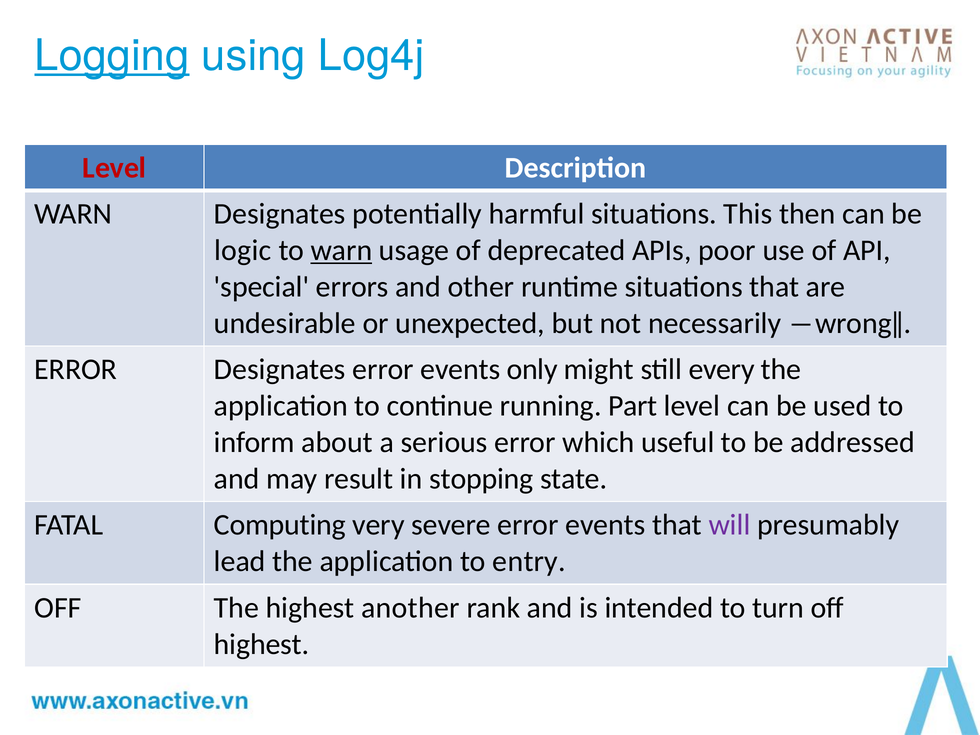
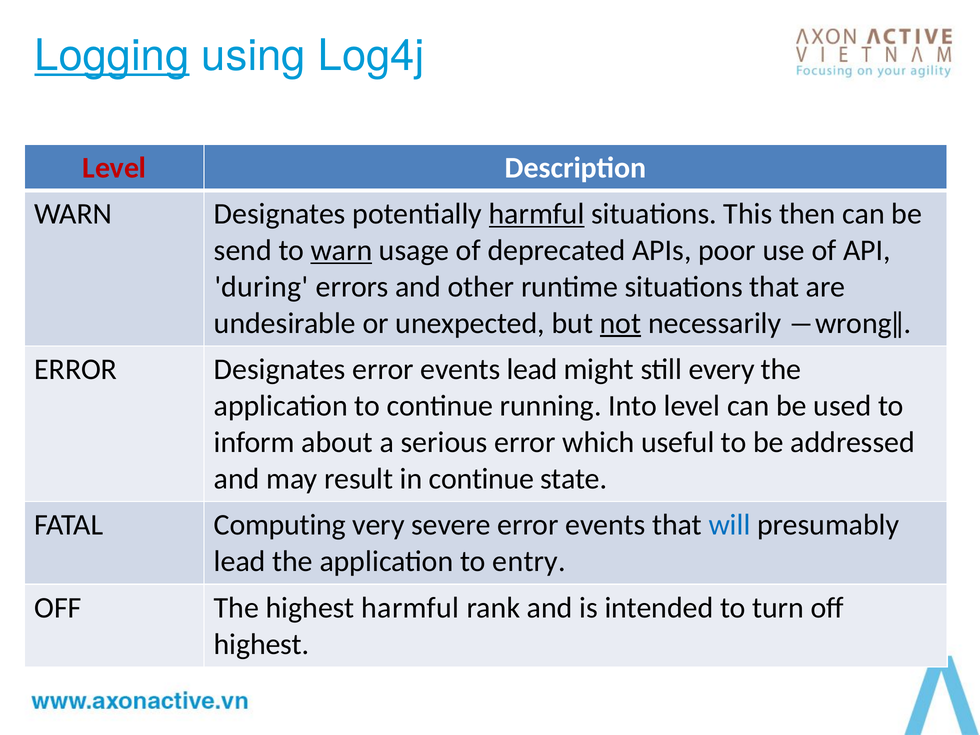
harmful at (537, 214) underline: none -> present
logic: logic -> send
special: special -> during
not underline: none -> present
events only: only -> lead
Part: Part -> Into
in stopping: stopping -> continue
will colour: purple -> blue
highest another: another -> harmful
